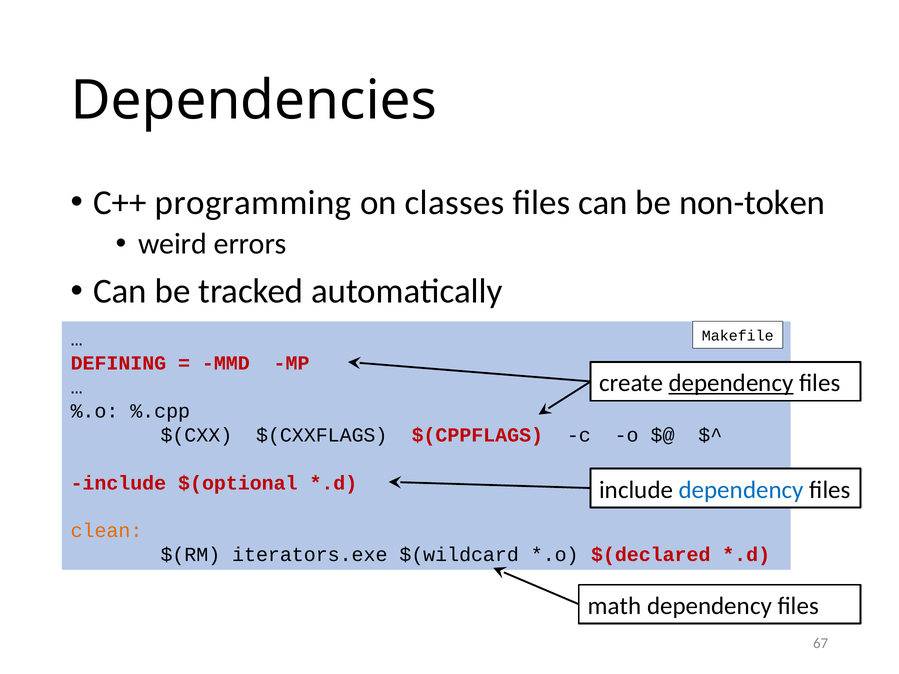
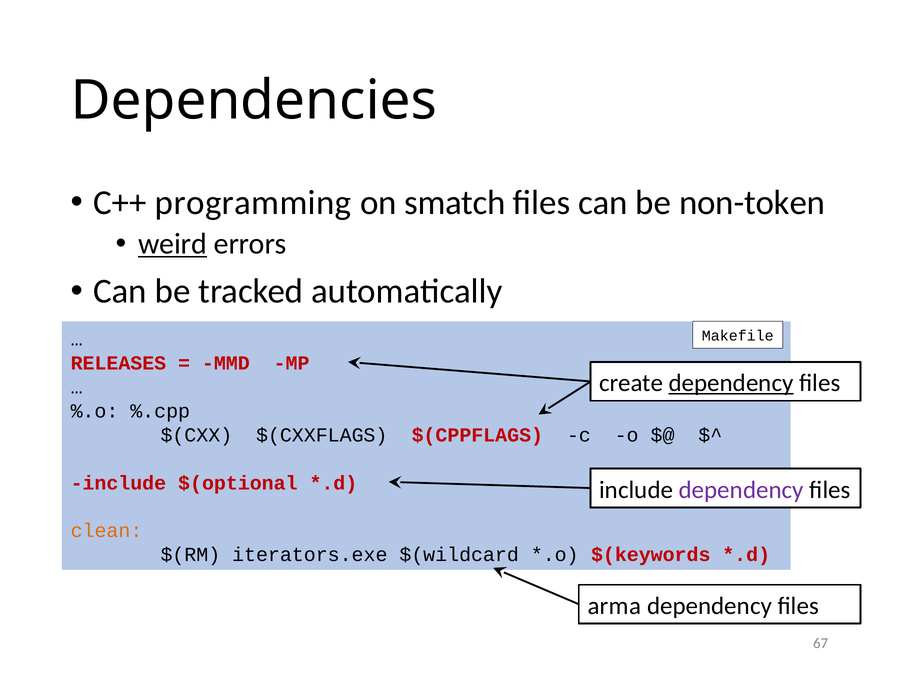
classes: classes -> smatch
weird underline: none -> present
DEFINING: DEFINING -> RELEASES
dependency at (741, 490) colour: blue -> purple
$(declared: $(declared -> $(keywords
math: math -> arma
